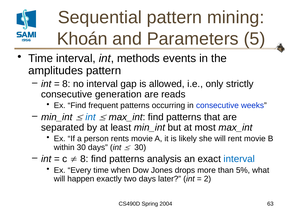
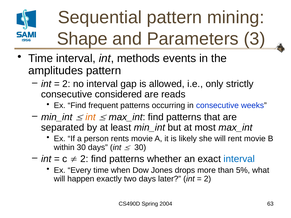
Khoán: Khoán -> Shape
5: 5 -> 3
8 at (66, 84): 8 -> 2
generation: generation -> considered
int at (91, 117) colour: blue -> orange
8 at (84, 159): 8 -> 2
analysis: analysis -> whether
